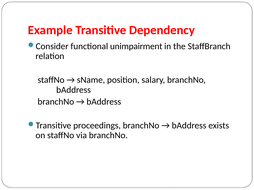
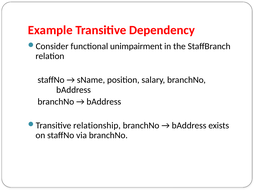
proceedings: proceedings -> relationship
